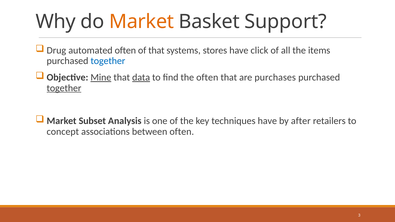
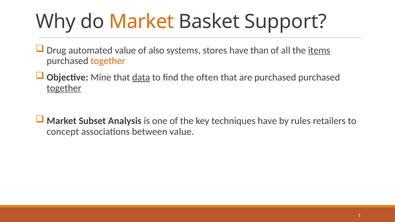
automated often: often -> value
of that: that -> also
click: click -> than
items underline: none -> present
together at (108, 61) colour: blue -> orange
Mine underline: present -> none
are purchases: purchases -> purchased
after: after -> rules
between often: often -> value
